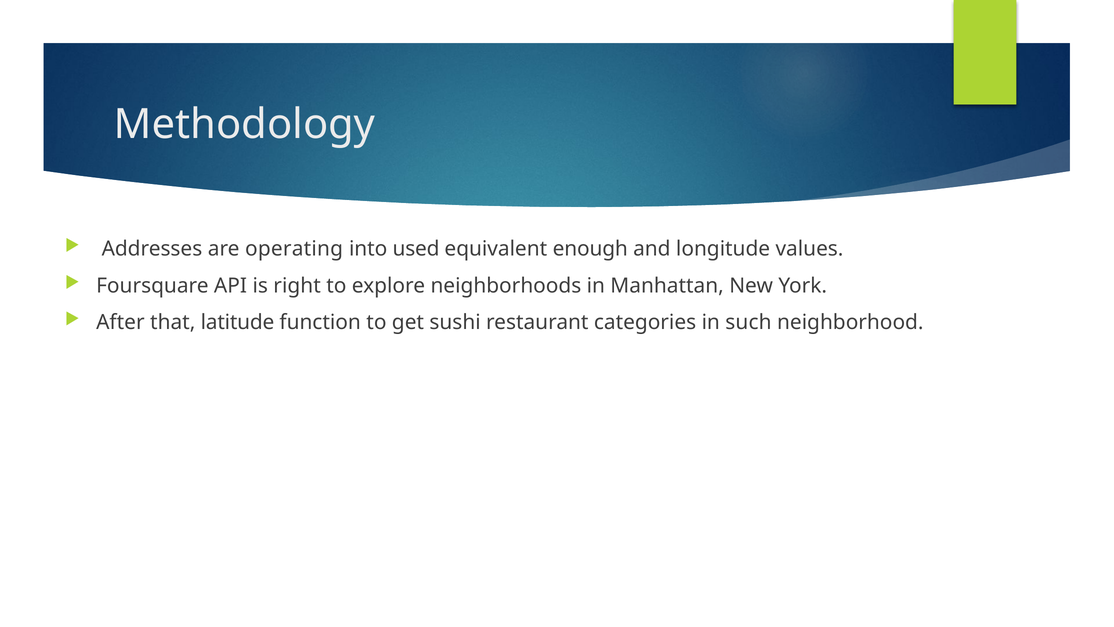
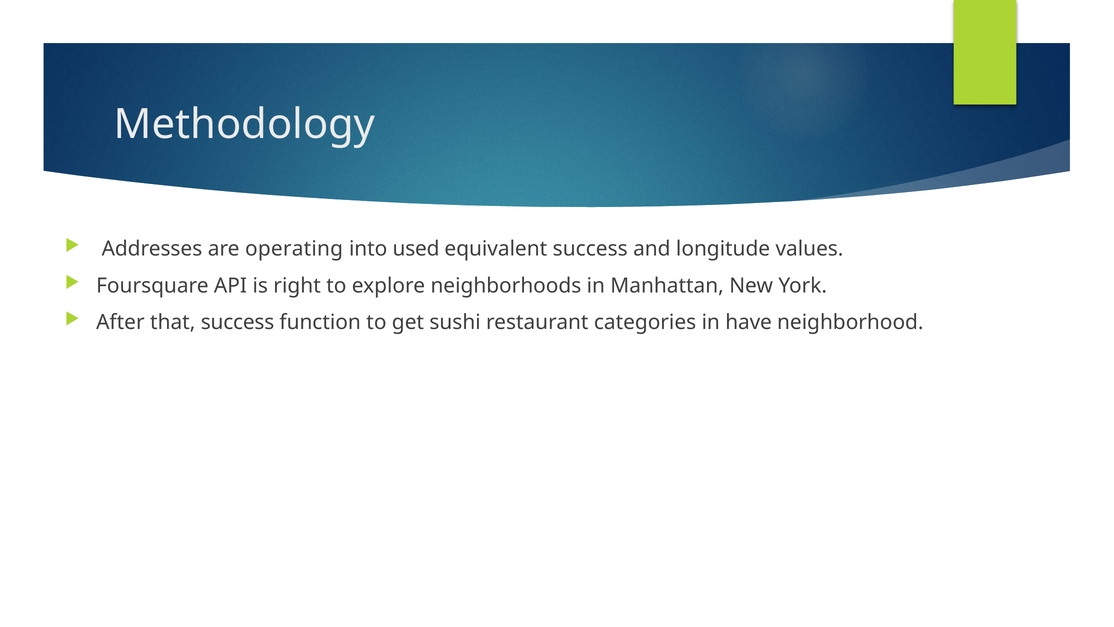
equivalent enough: enough -> success
that latitude: latitude -> success
such: such -> have
